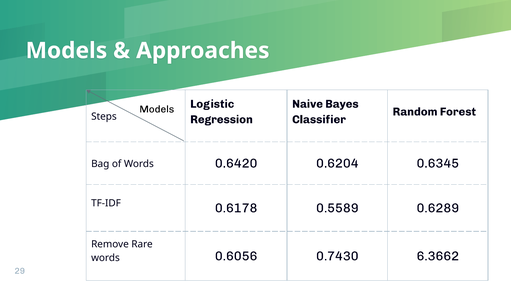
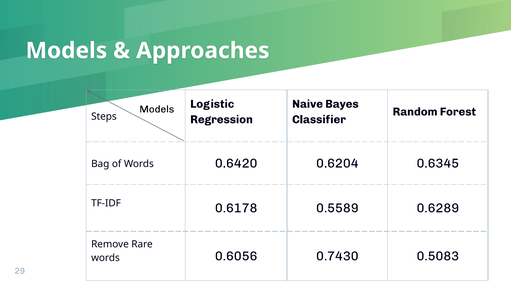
6.3662: 6.3662 -> 0.5083
